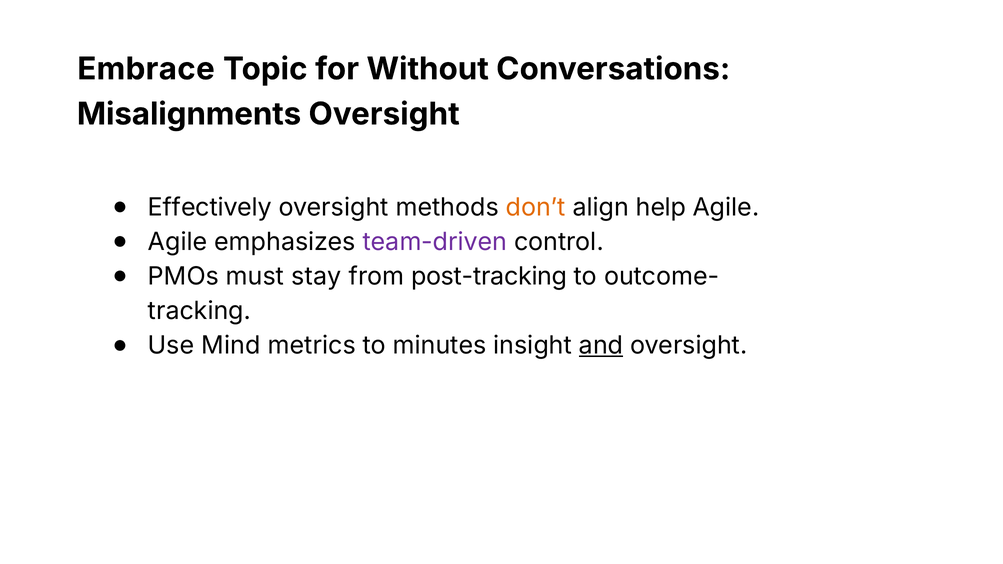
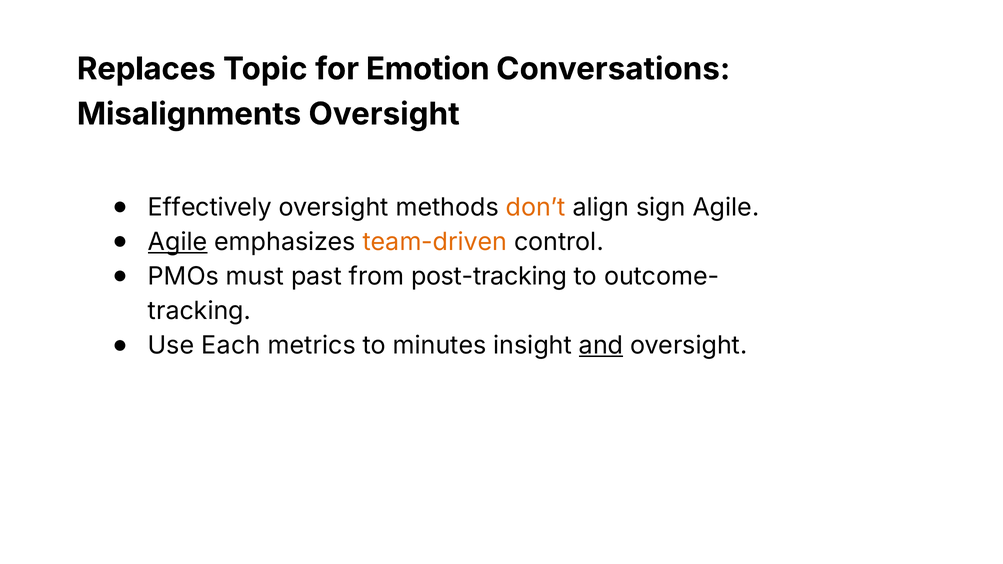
Embrace: Embrace -> Replaces
Without: Without -> Emotion
help: help -> sign
Agile at (178, 242) underline: none -> present
team-driven colour: purple -> orange
stay: stay -> past
Mind: Mind -> Each
